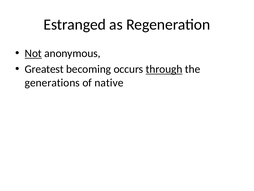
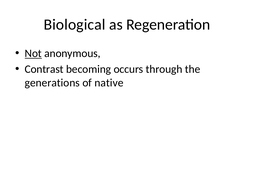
Estranged: Estranged -> Biological
Greatest: Greatest -> Contrast
through underline: present -> none
